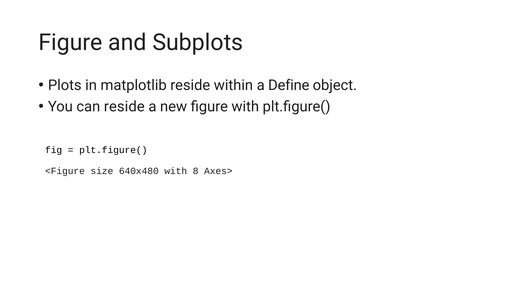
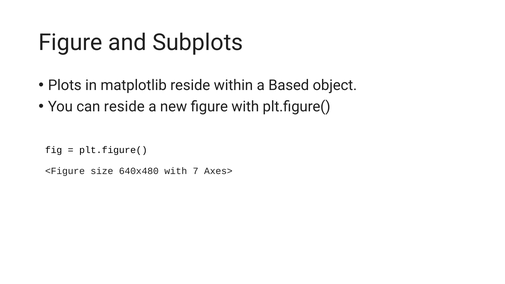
Define: Define -> Based
8: 8 -> 7
